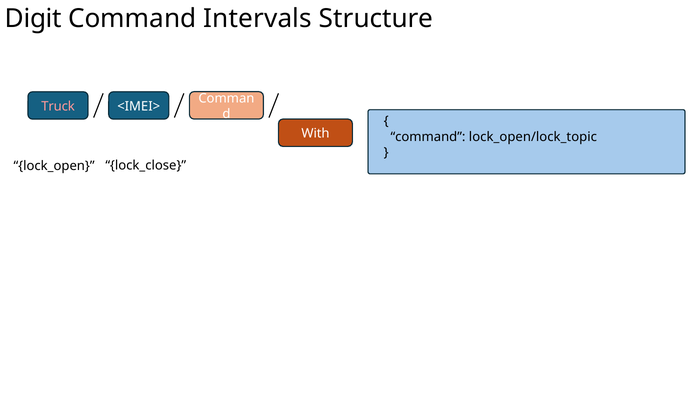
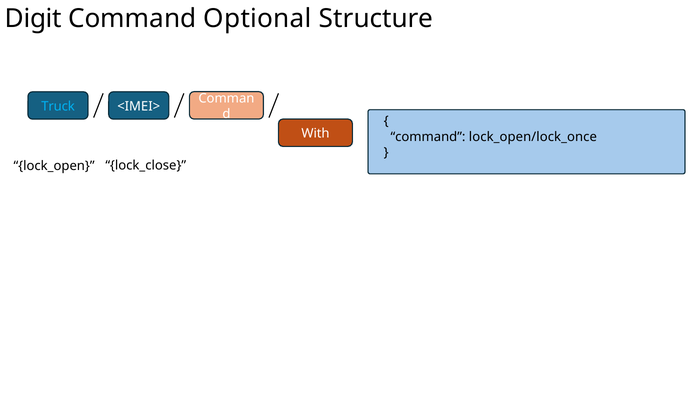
Intervals: Intervals -> Optional
Truck colour: pink -> light blue
lock_open/lock_topic: lock_open/lock_topic -> lock_open/lock_once
